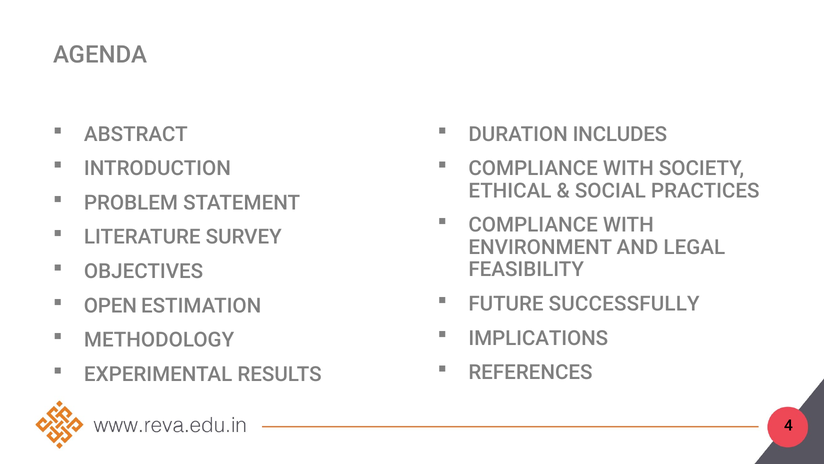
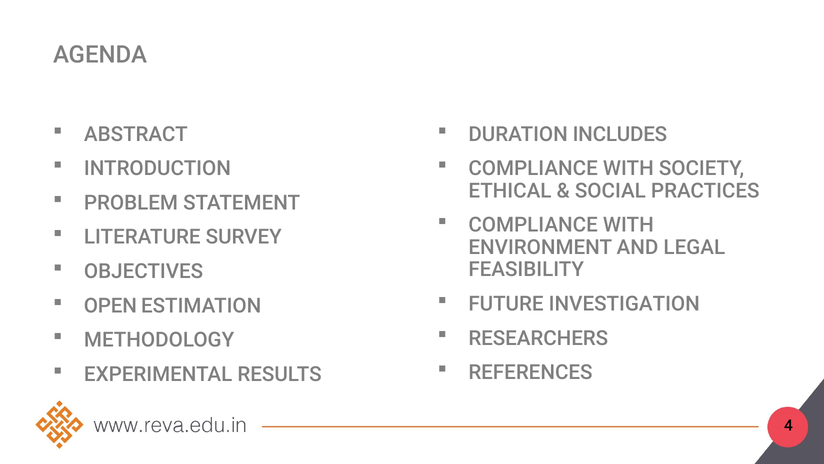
SUCCESSFULLY: SUCCESSFULLY -> INVESTIGATION
IMPLICATIONS: IMPLICATIONS -> RESEARCHERS
